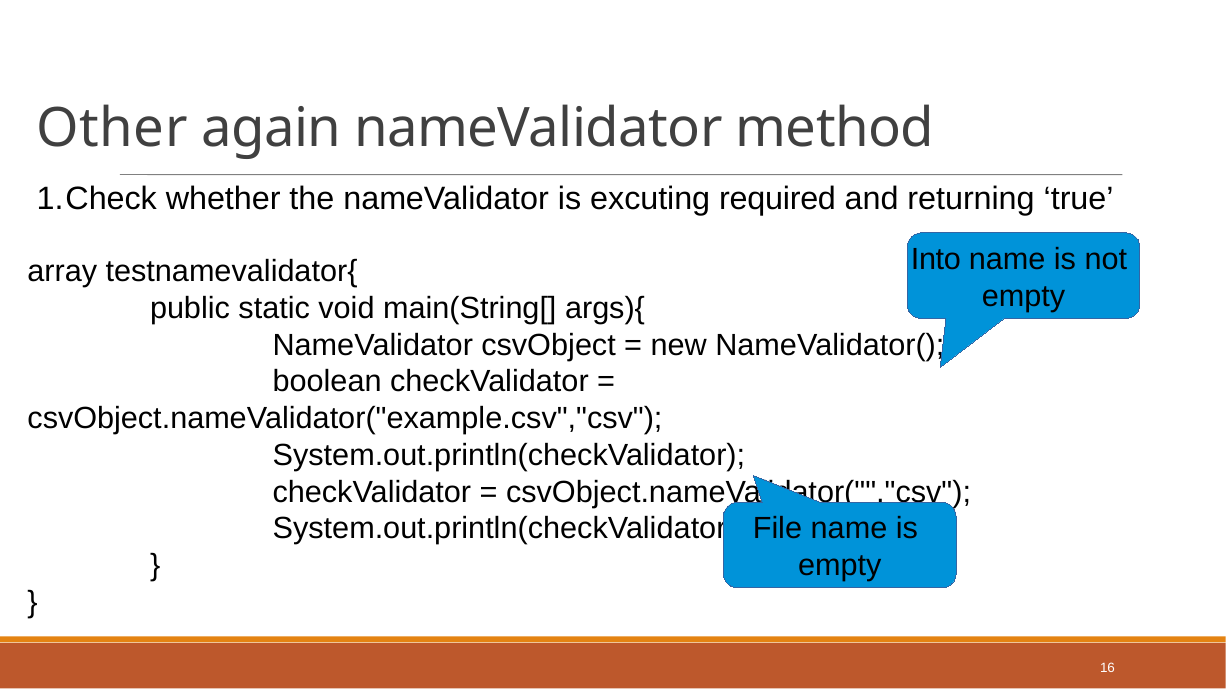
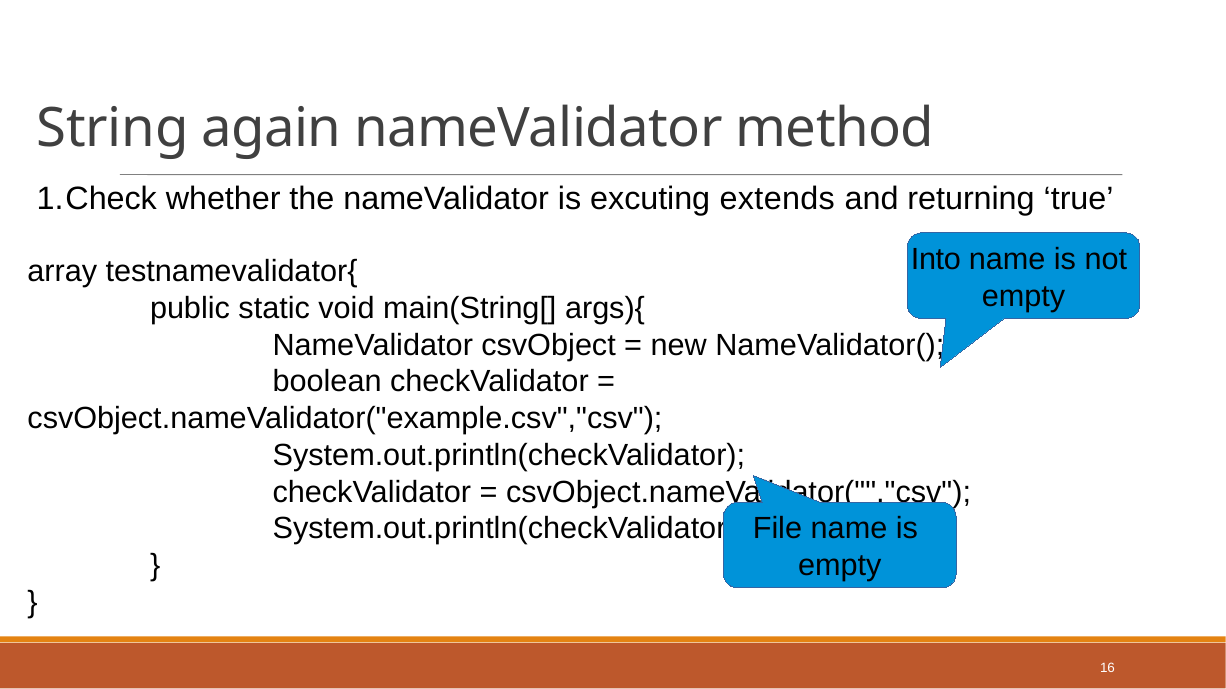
Other: Other -> String
required: required -> extends
